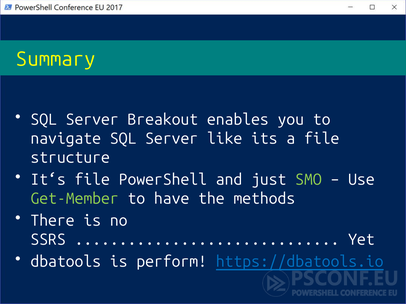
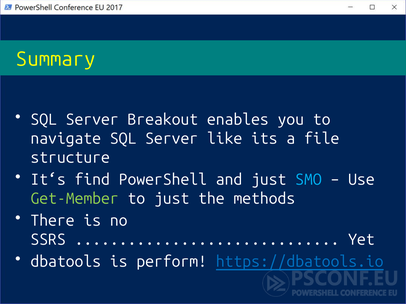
It‘s file: file -> find
SMO colour: light green -> light blue
to have: have -> just
